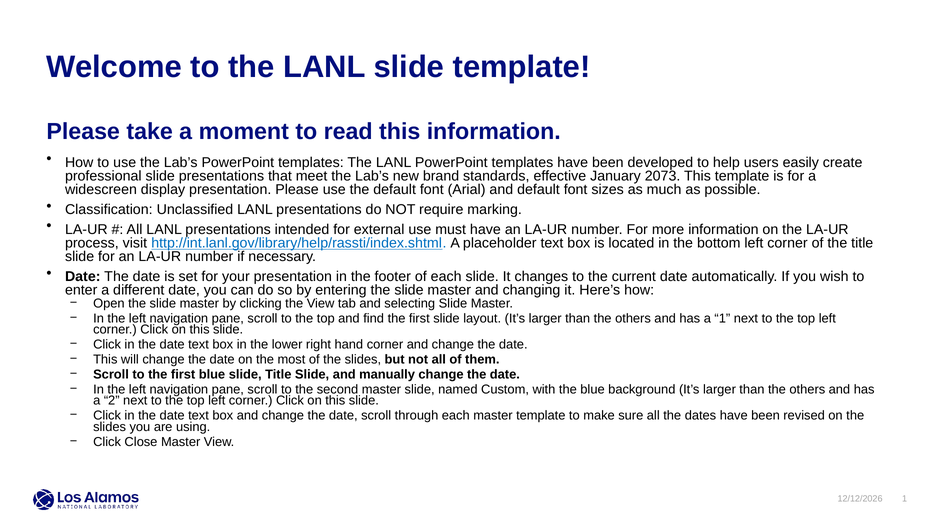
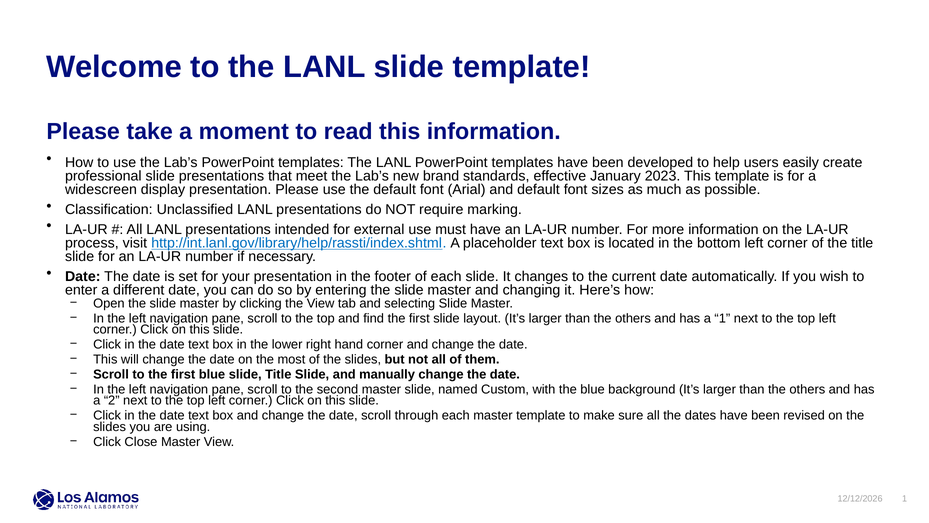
2073: 2073 -> 2023
